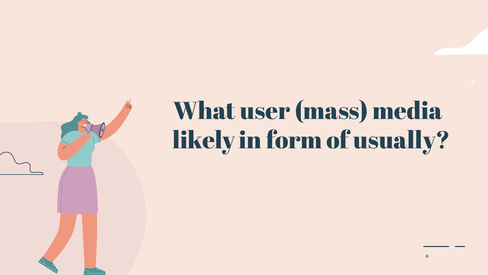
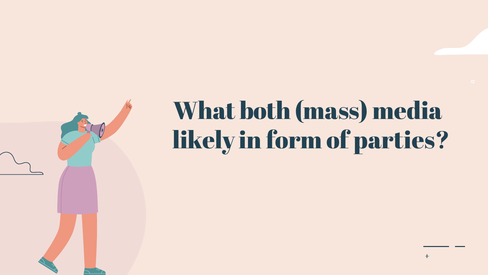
user: user -> both
usually: usually -> parties
